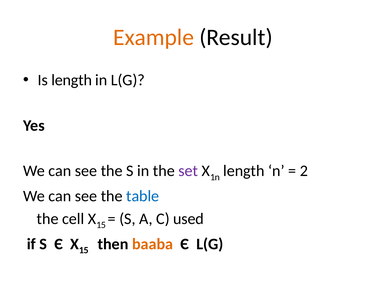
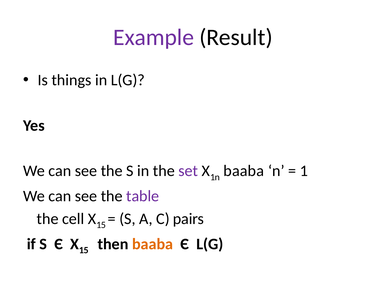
Example colour: orange -> purple
Is length: length -> things
length at (244, 171): length -> baaba
2: 2 -> 1
table colour: blue -> purple
used: used -> pairs
